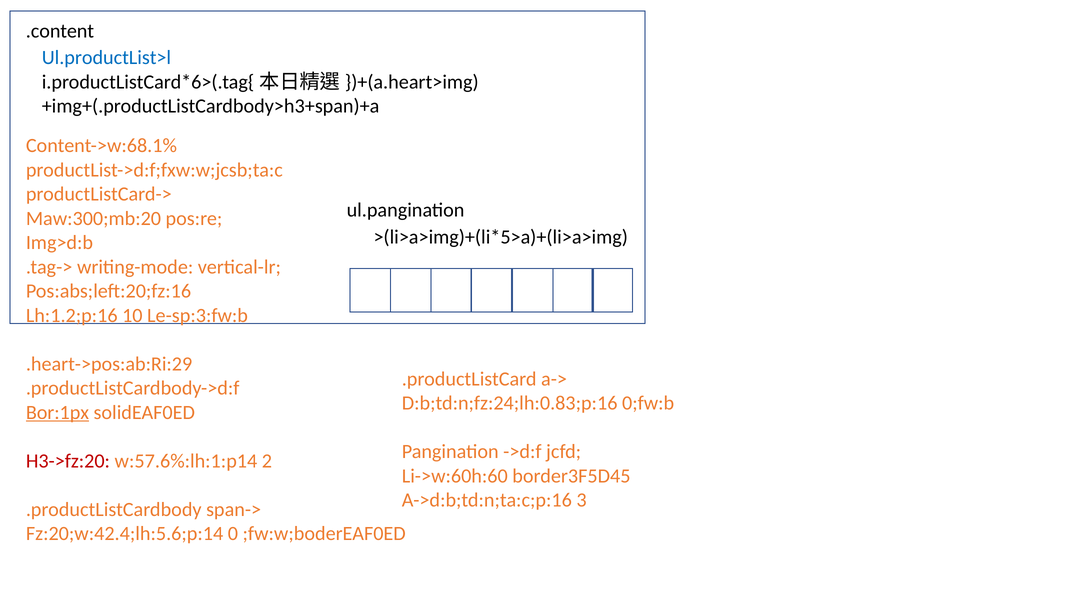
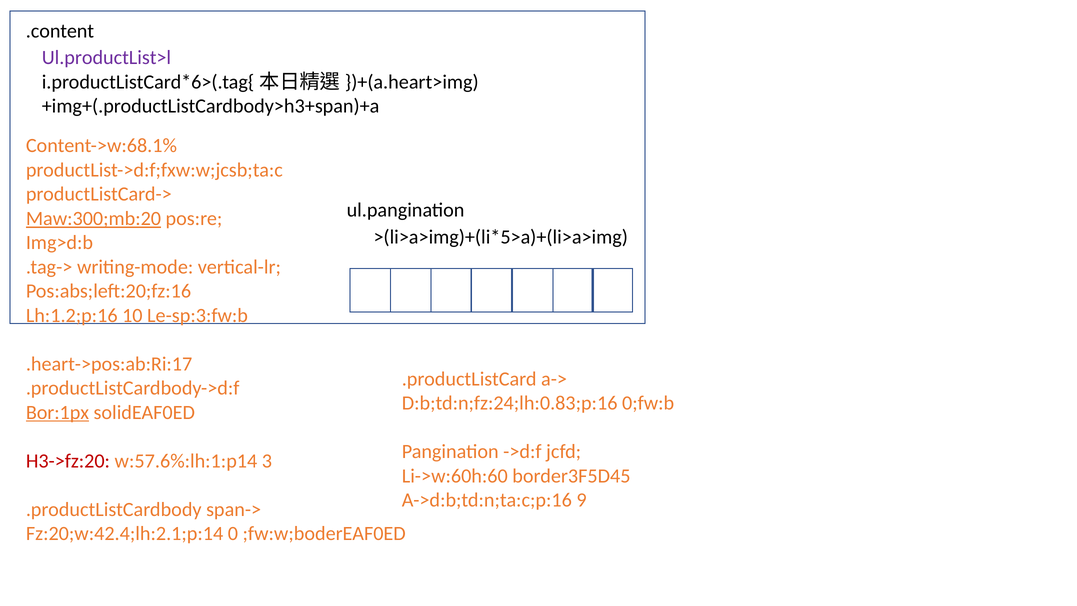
Ul.productList>l colour: blue -> purple
Maw:300;mb:20 underline: none -> present
.heart->pos:ab:Ri:29: .heart->pos:ab:Ri:29 -> .heart->pos:ab:Ri:17
2: 2 -> 3
3: 3 -> 9
Fz:20;w:42.4;lh:5.6;p:14: Fz:20;w:42.4;lh:5.6;p:14 -> Fz:20;w:42.4;lh:2.1;p:14
